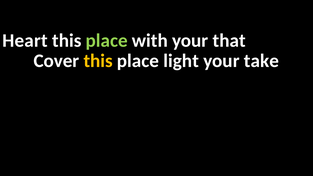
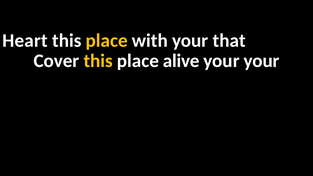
place at (107, 41) colour: light green -> yellow
light: light -> alive
your take: take -> your
